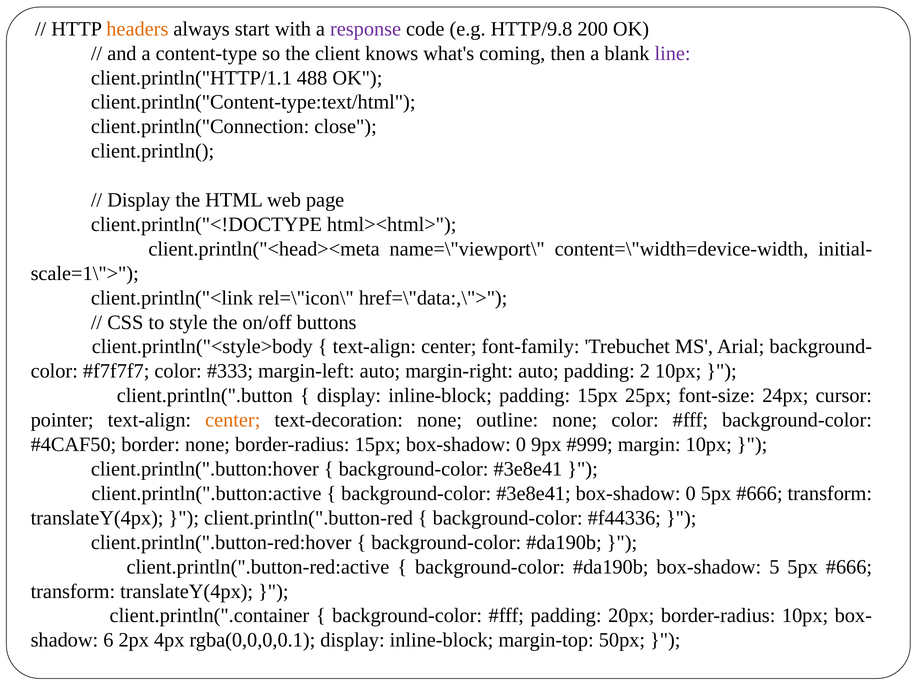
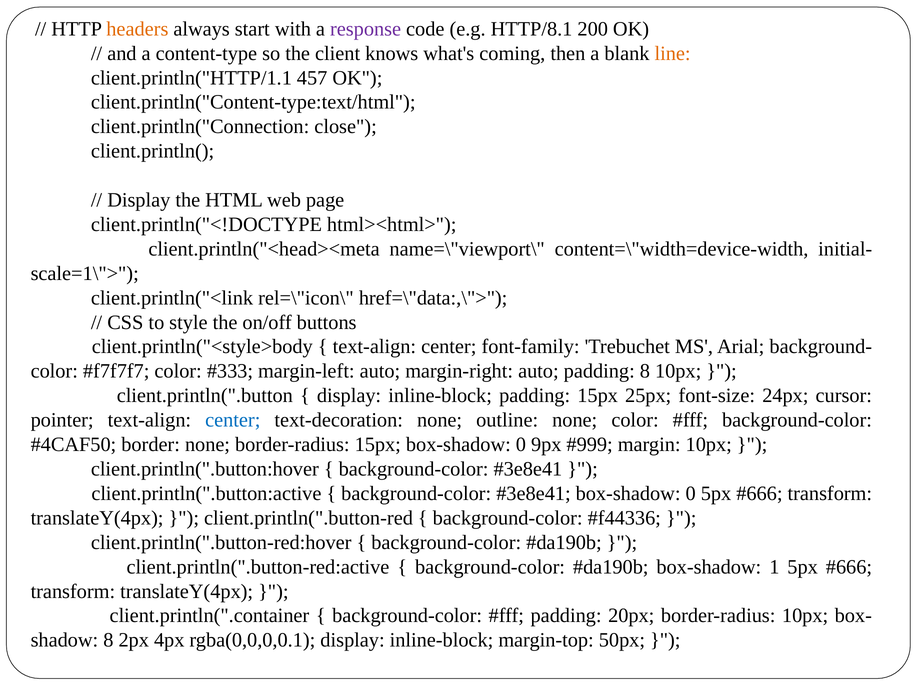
HTTP/9.8: HTTP/9.8 -> HTTP/8.1
line colour: purple -> orange
488: 488 -> 457
padding 2: 2 -> 8
center at (233, 420) colour: orange -> blue
5: 5 -> 1
6 at (108, 640): 6 -> 8
